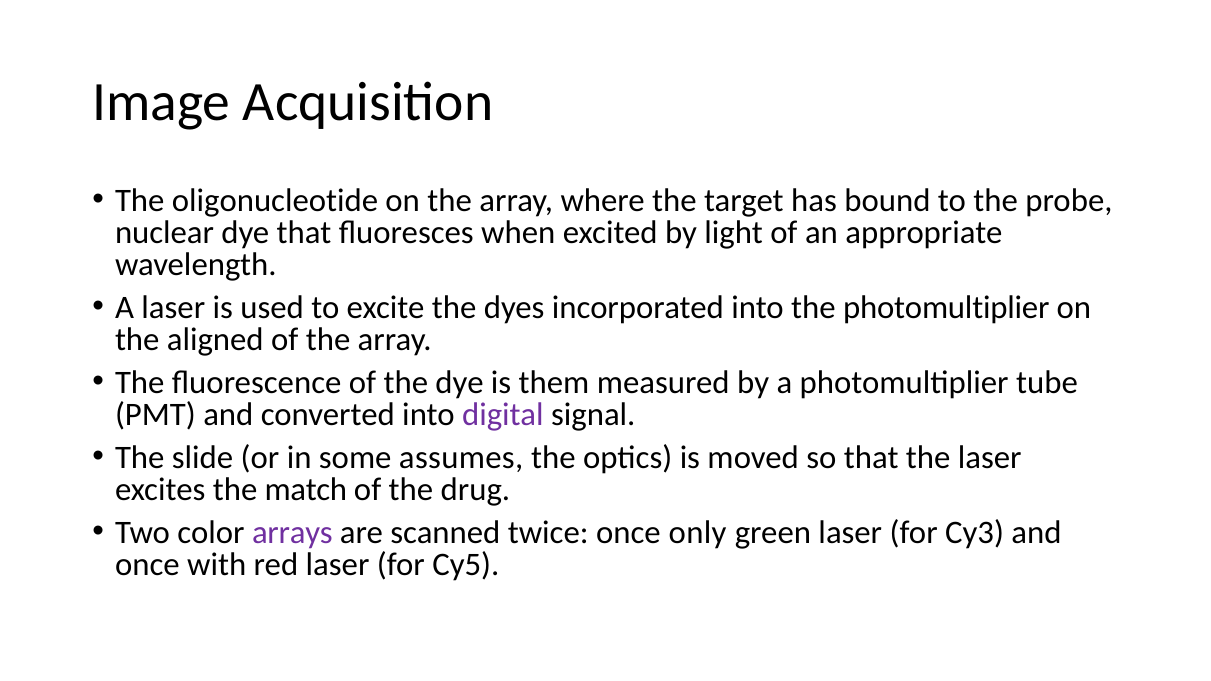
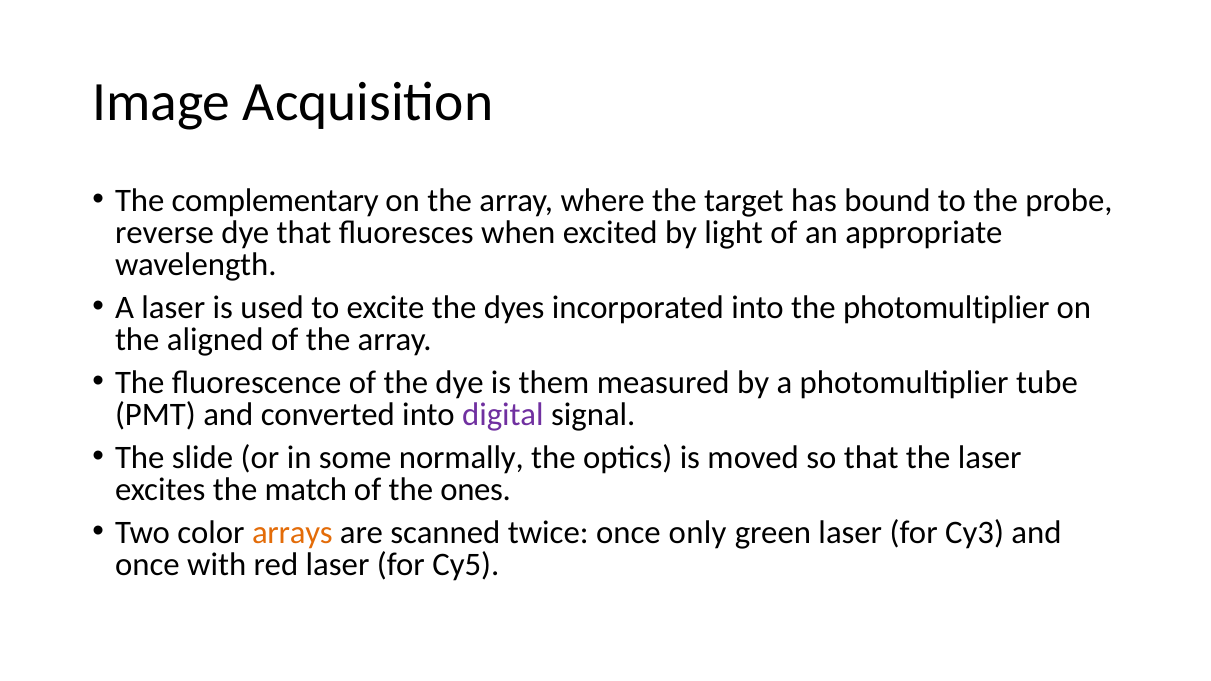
oligonucleotide: oligonucleotide -> complementary
nuclear: nuclear -> reverse
assumes: assumes -> normally
drug: drug -> ones
arrays colour: purple -> orange
